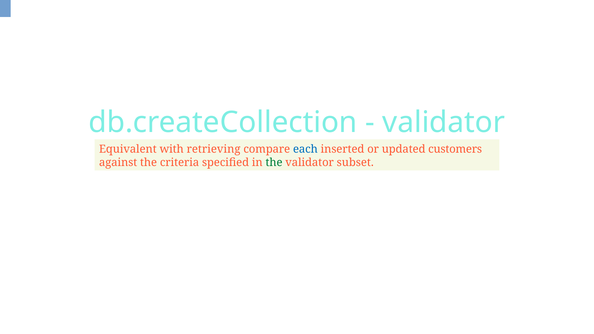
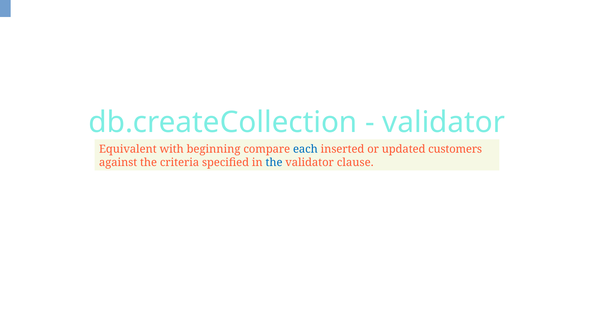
retrieving: retrieving -> beginning
the at (274, 162) colour: green -> blue
subset: subset -> clause
